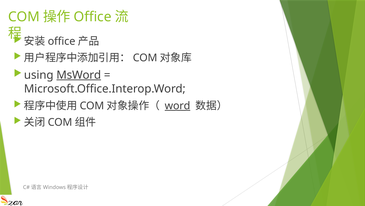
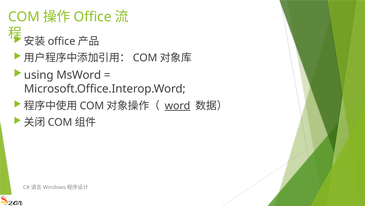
MsWord underline: present -> none
